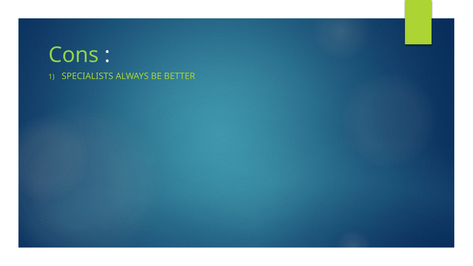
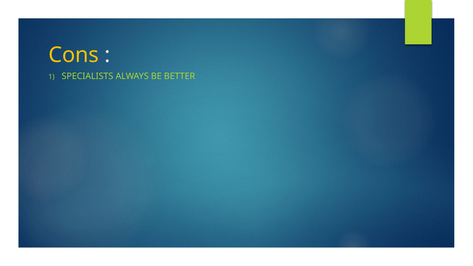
Cons colour: light green -> yellow
